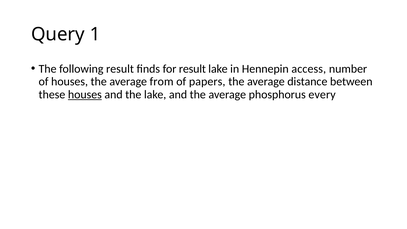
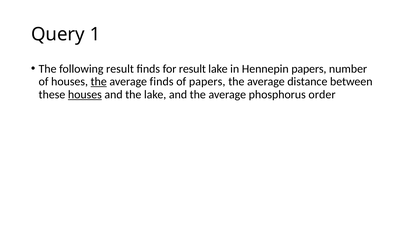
Hennepin access: access -> papers
the at (99, 82) underline: none -> present
average from: from -> finds
every: every -> order
